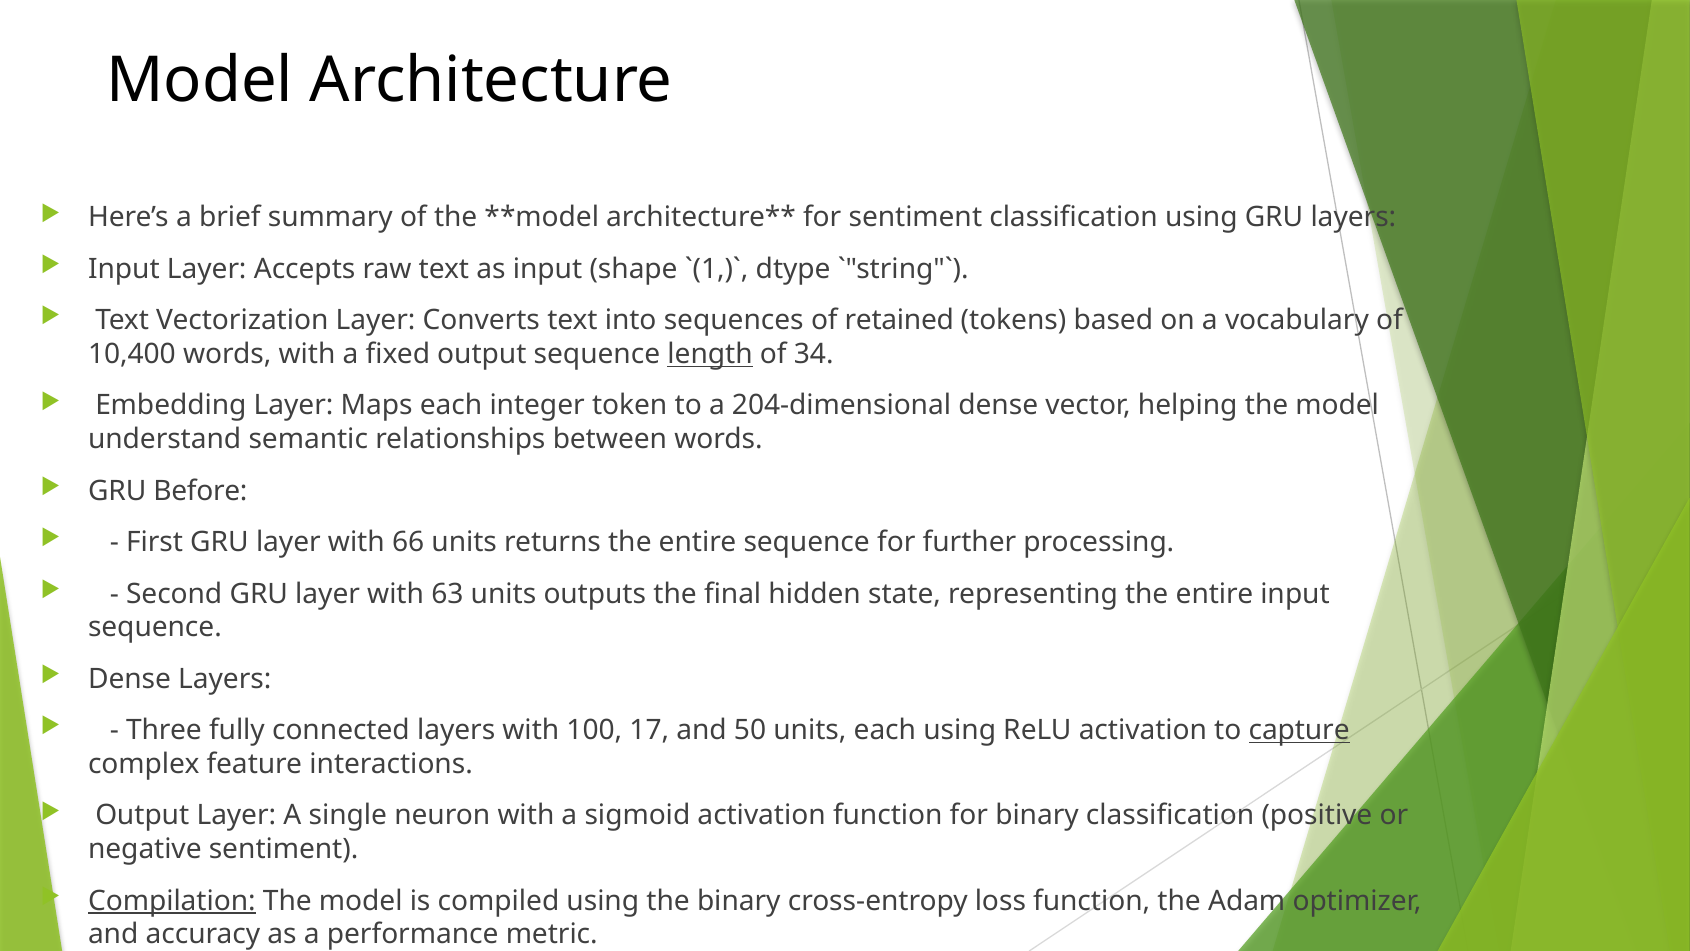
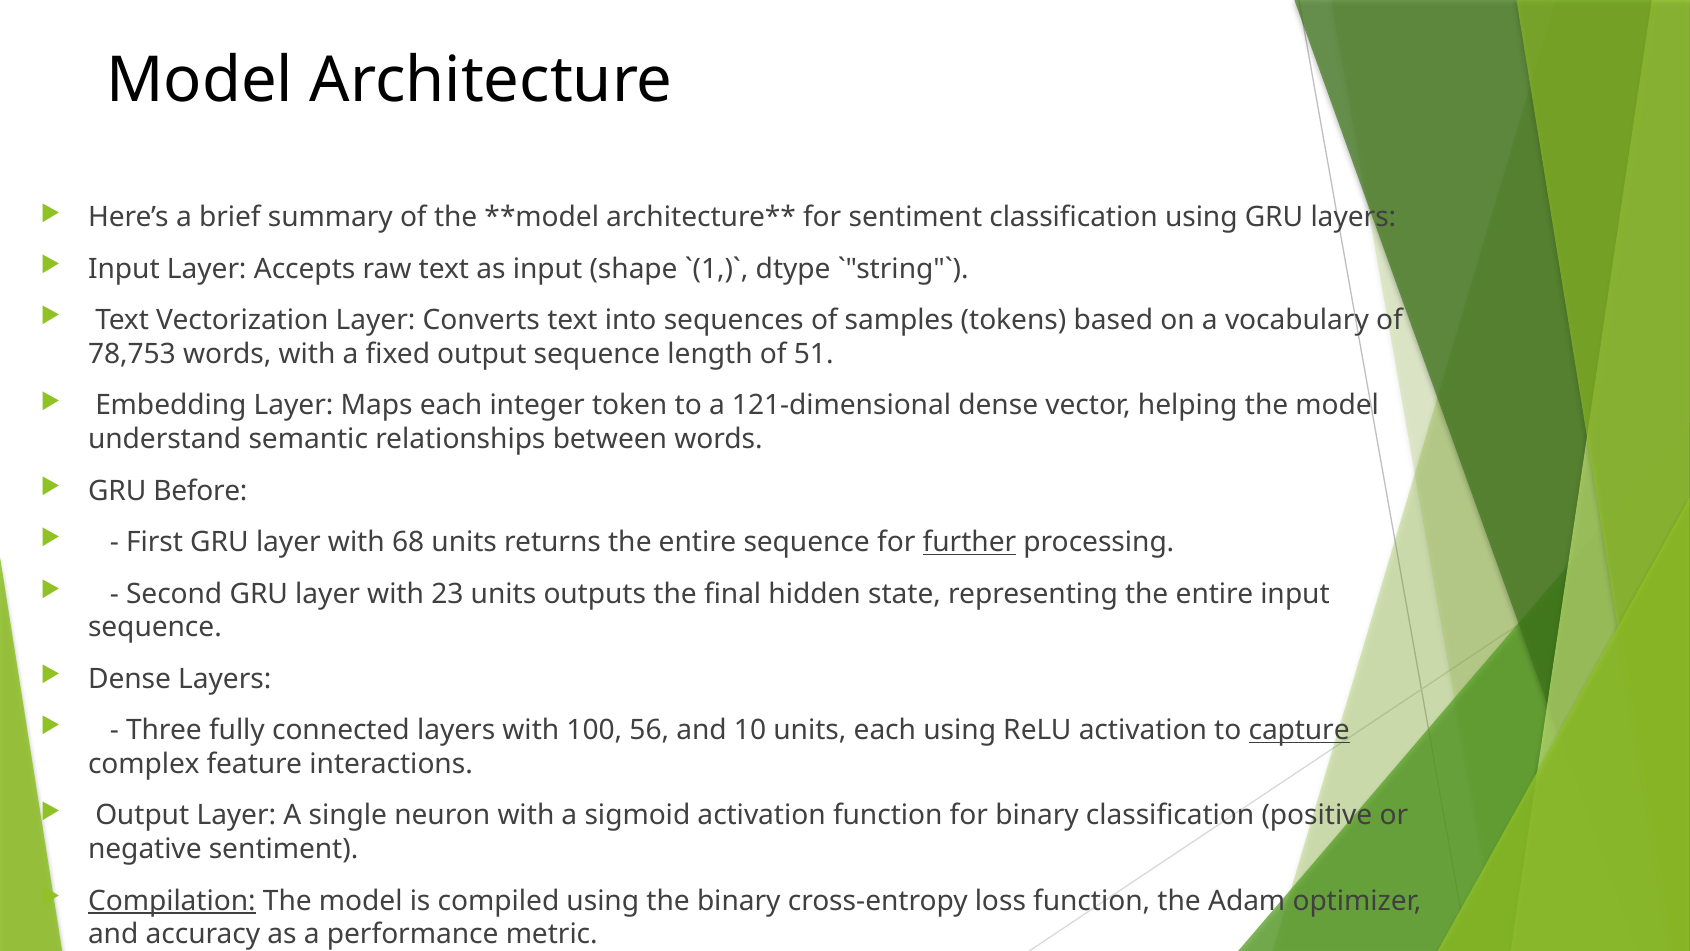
retained: retained -> samples
10,400: 10,400 -> 78,753
length underline: present -> none
34: 34 -> 51
204-dimensional: 204-dimensional -> 121-dimensional
66: 66 -> 68
further underline: none -> present
63: 63 -> 23
17: 17 -> 56
50: 50 -> 10
